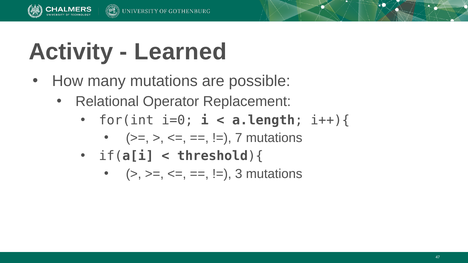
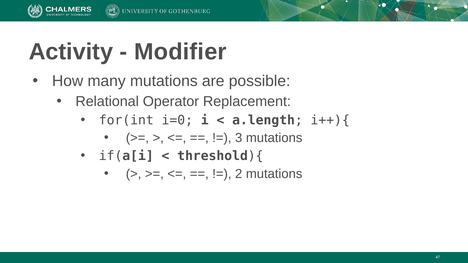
Learned: Learned -> Modifier
7: 7 -> 3
3: 3 -> 2
